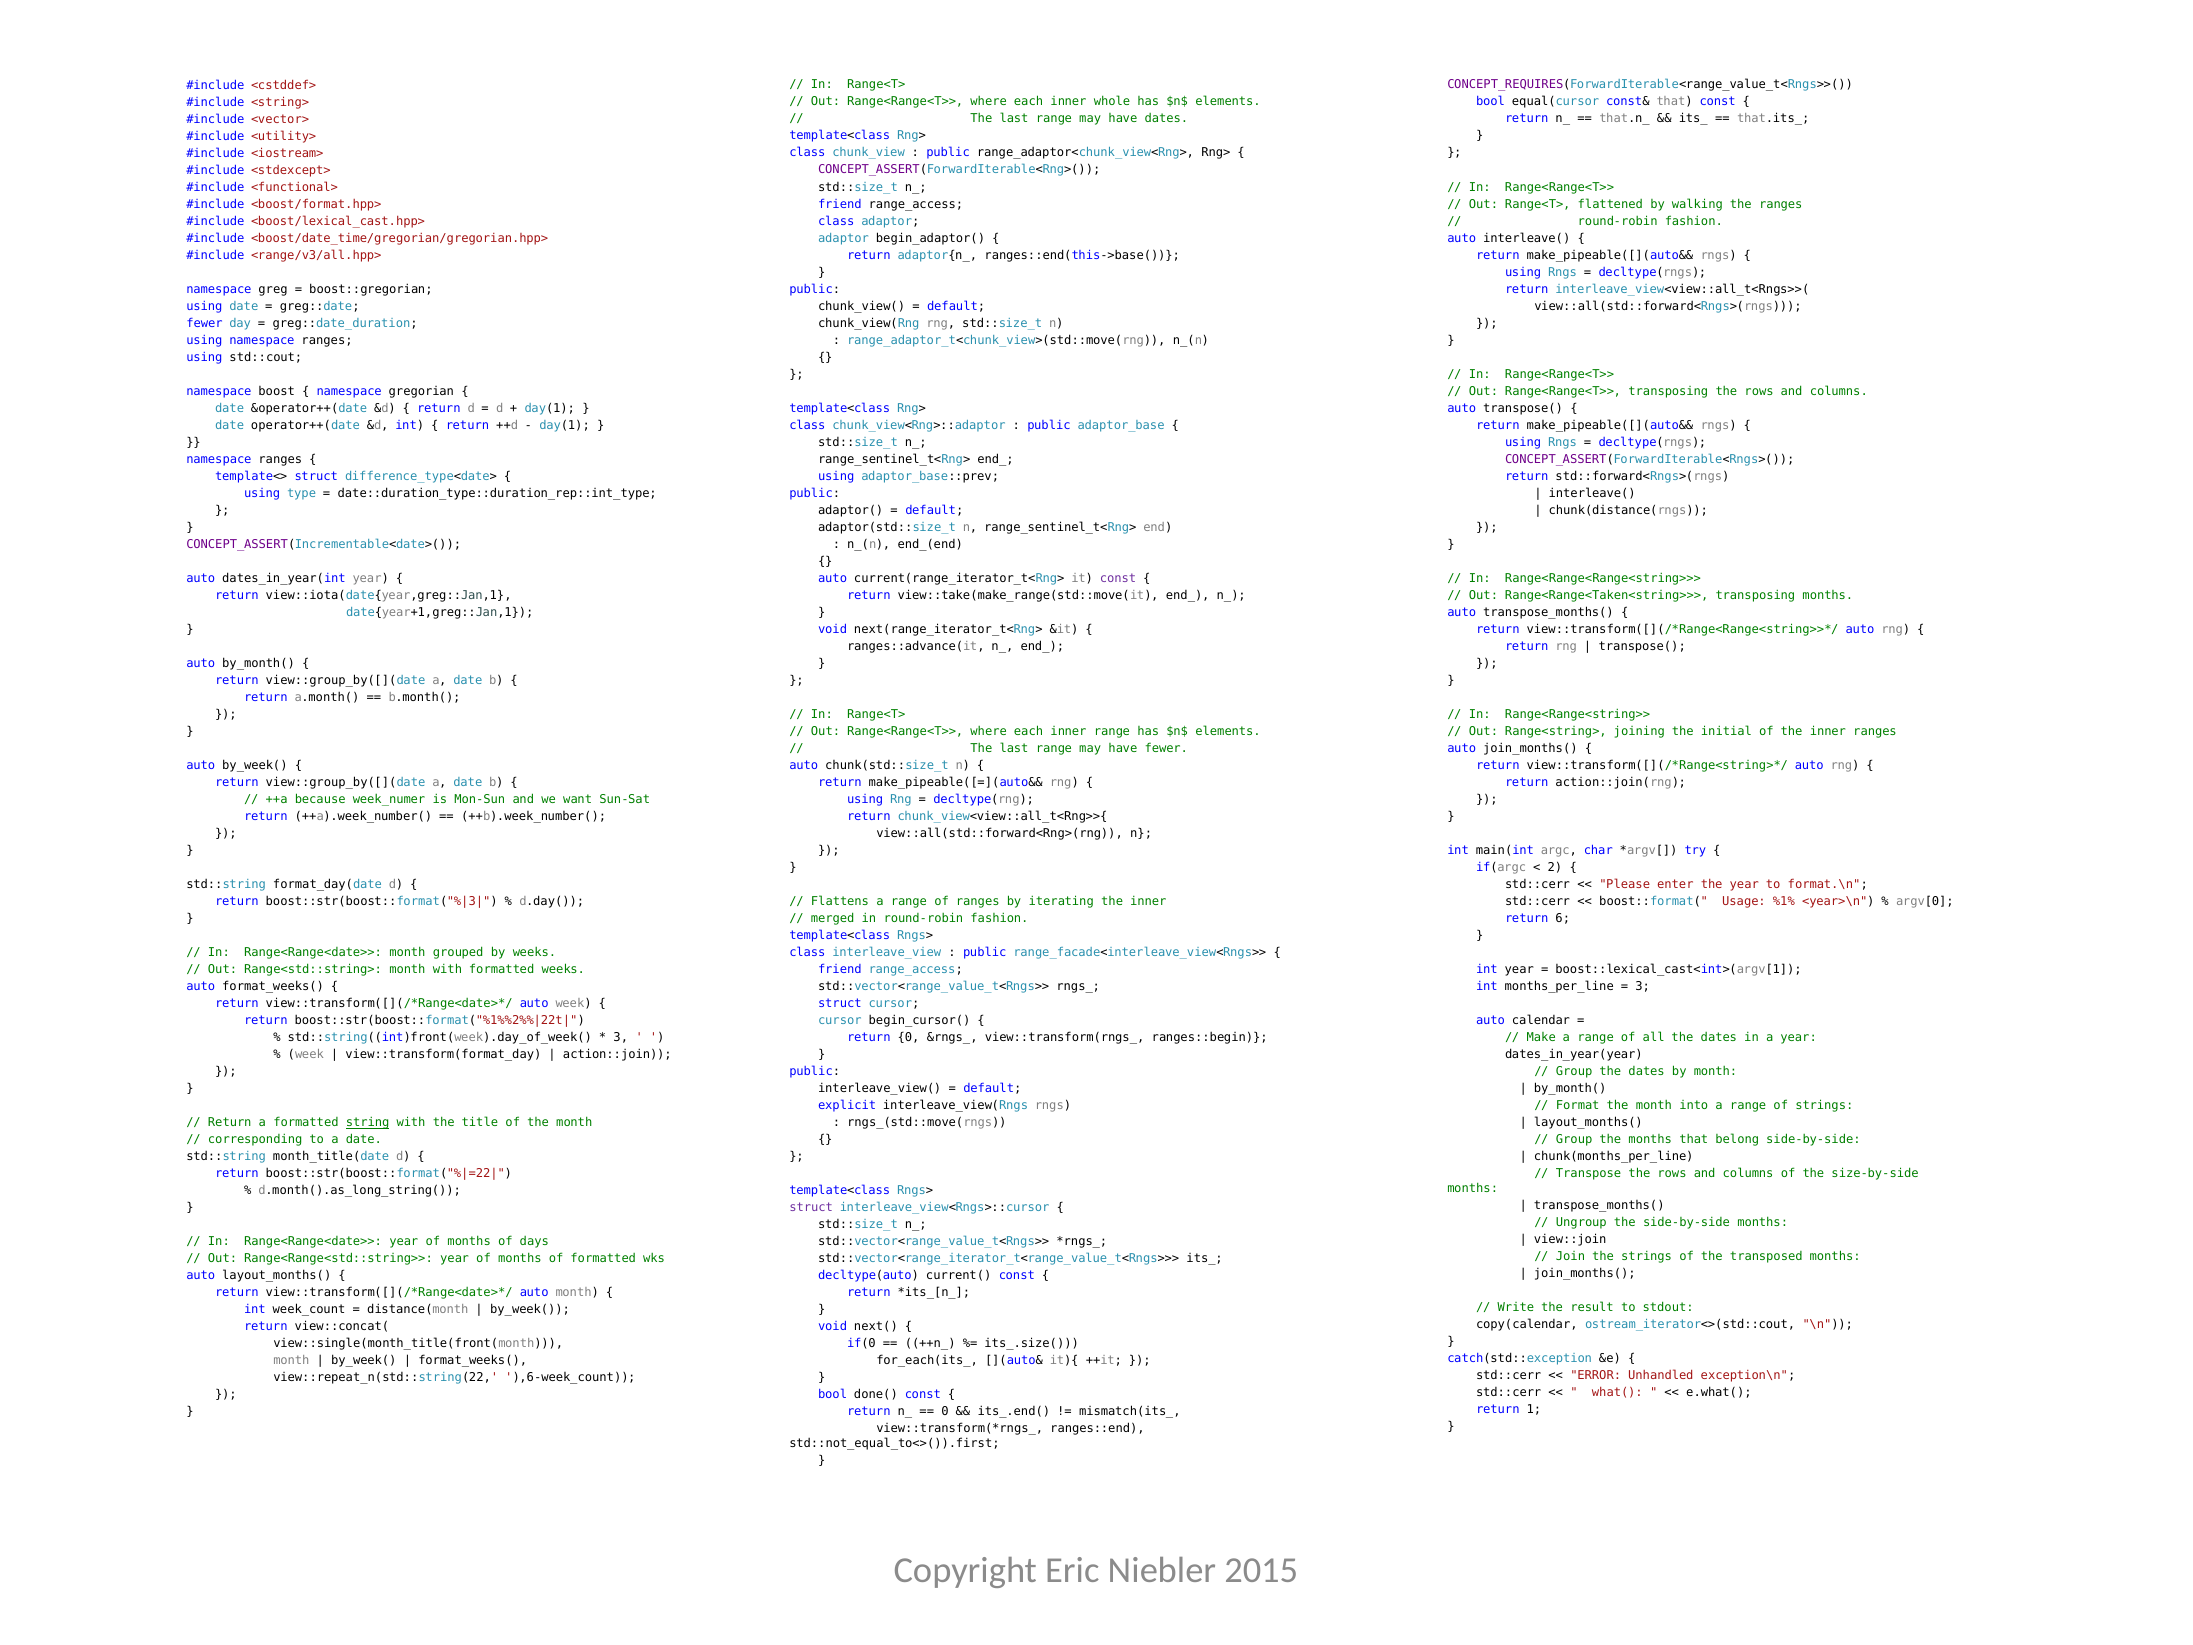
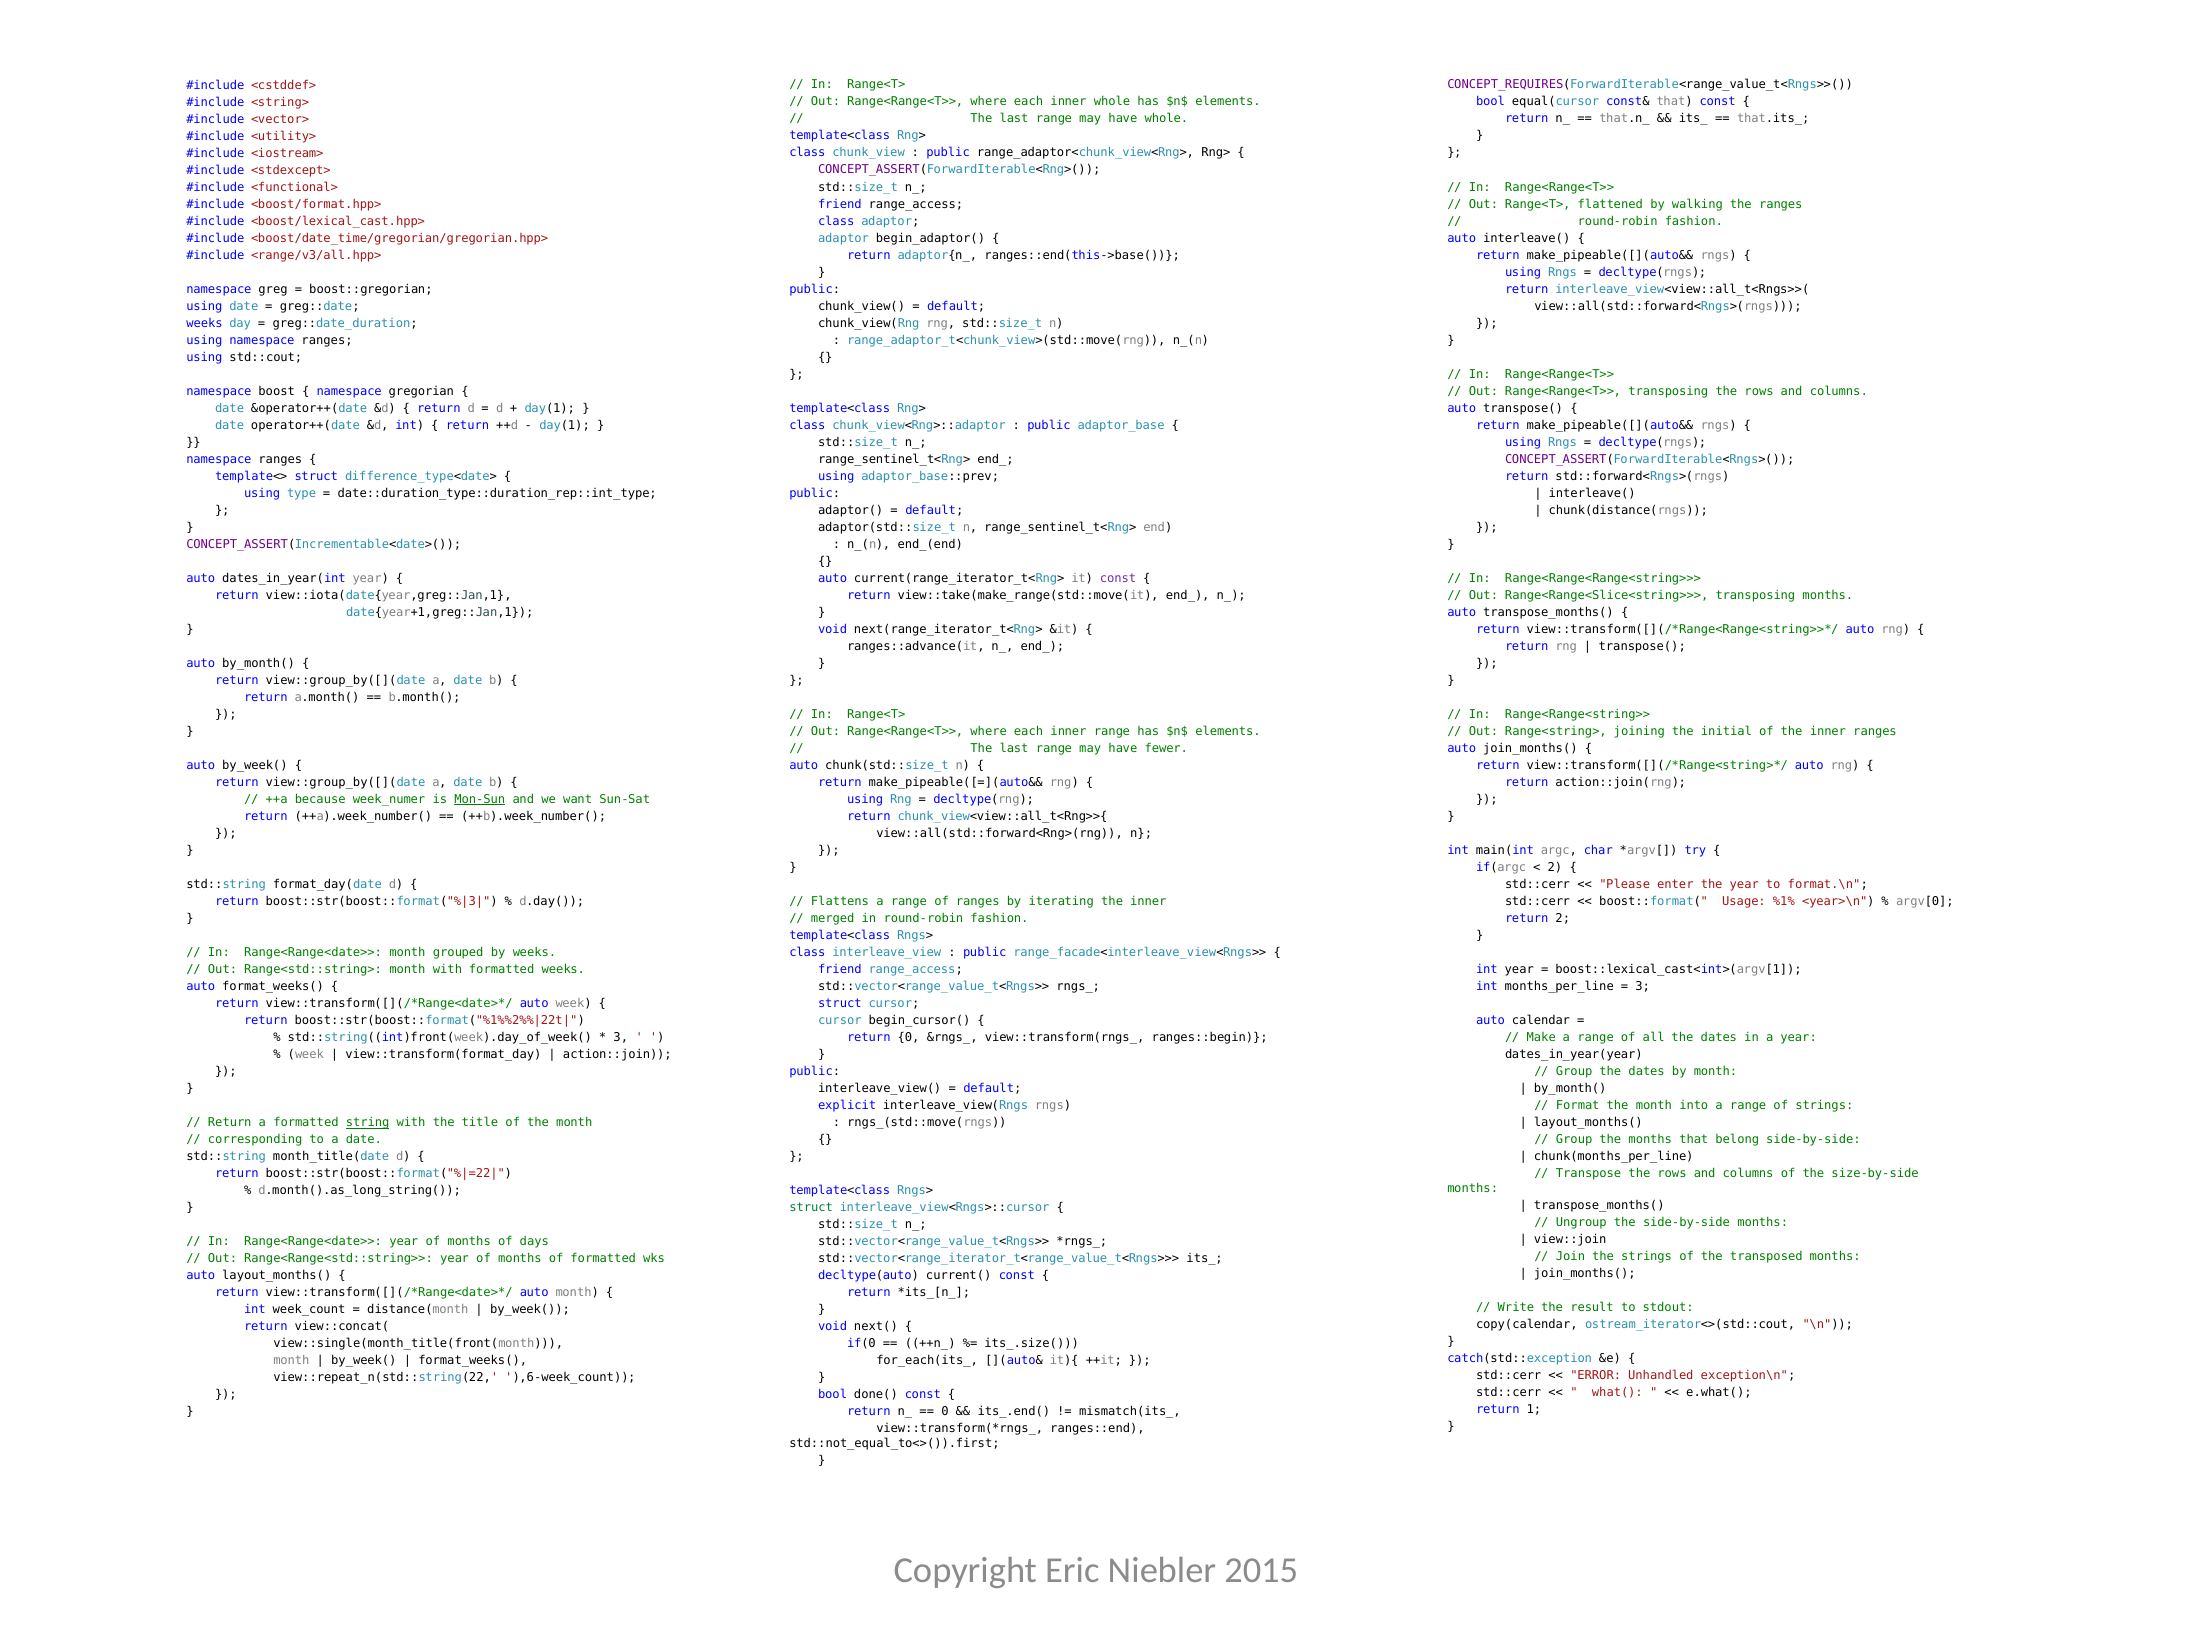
have dates: dates -> whole
fewer at (205, 323): fewer -> weeks
Range<Range<Taken<string>>>: Range<Range<Taken<string>>> -> Range<Range<Slice<string>>>
Mon-Sun underline: none -> present
return 6: 6 -> 2
struct at (811, 1207) colour: purple -> green
